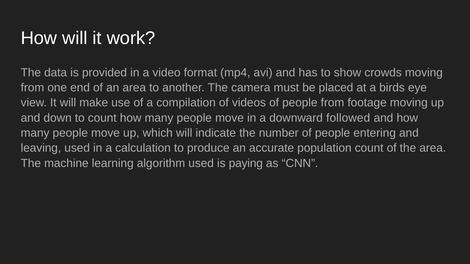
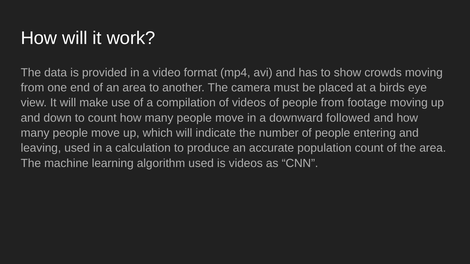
is paying: paying -> videos
